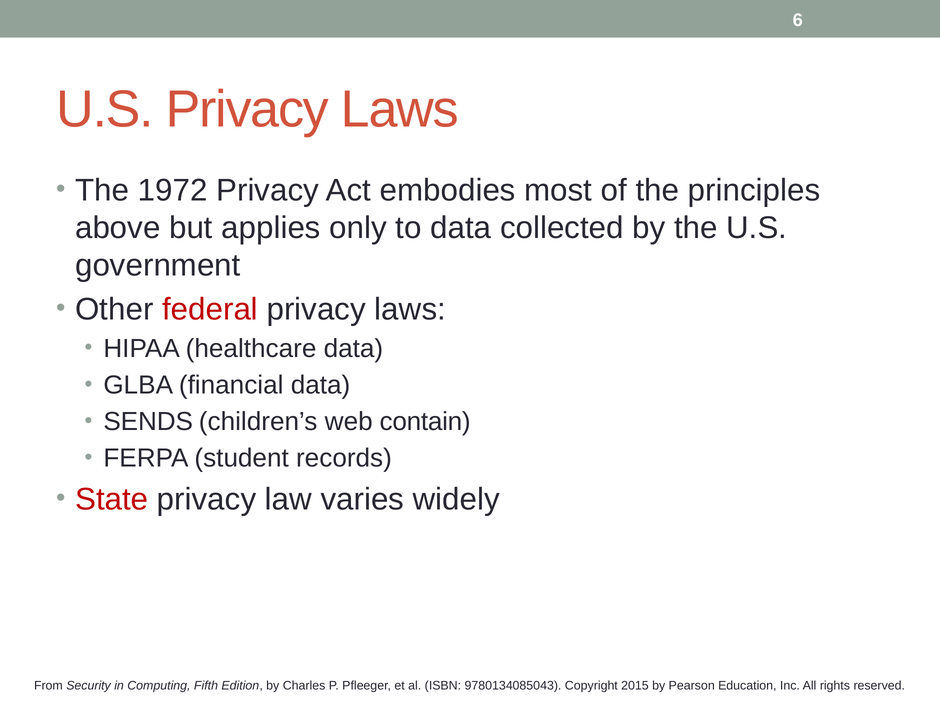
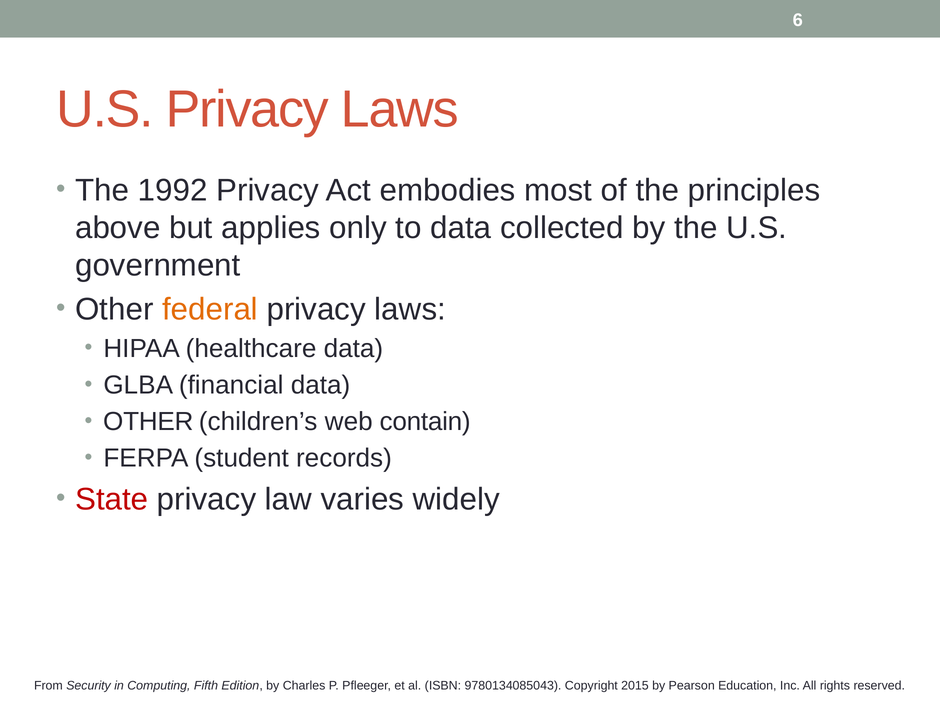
1972: 1972 -> 1992
federal colour: red -> orange
SENDS at (148, 422): SENDS -> OTHER
